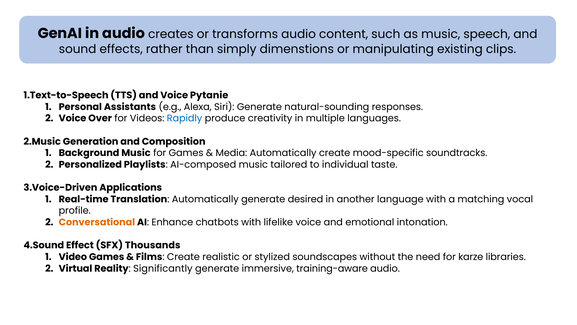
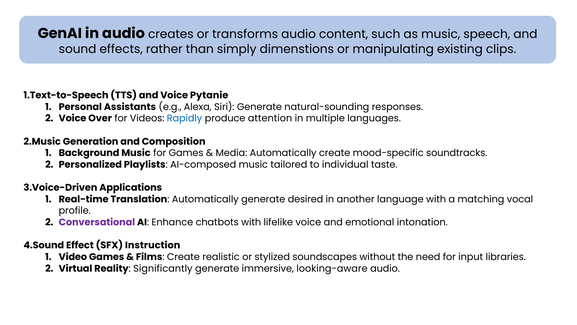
creativity: creativity -> attention
Conversational colour: orange -> purple
Thousands: Thousands -> Instruction
karze: karze -> input
training-aware: training-aware -> looking-aware
